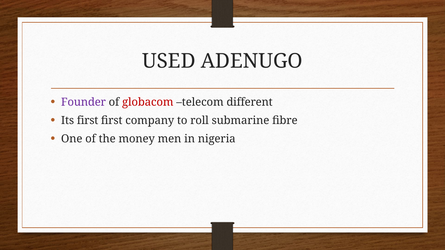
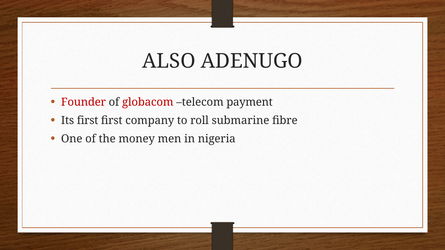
USED: USED -> ALSO
Founder colour: purple -> red
different: different -> payment
